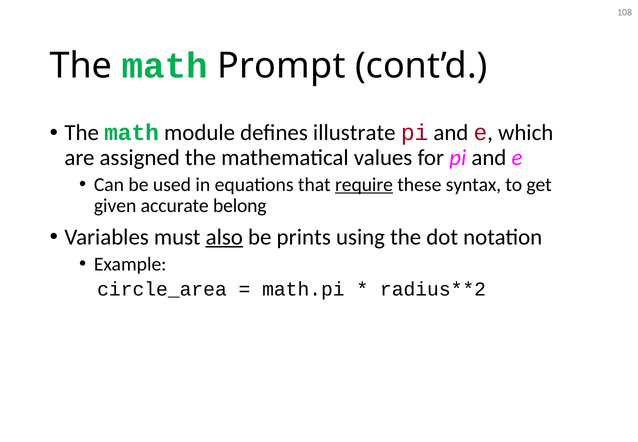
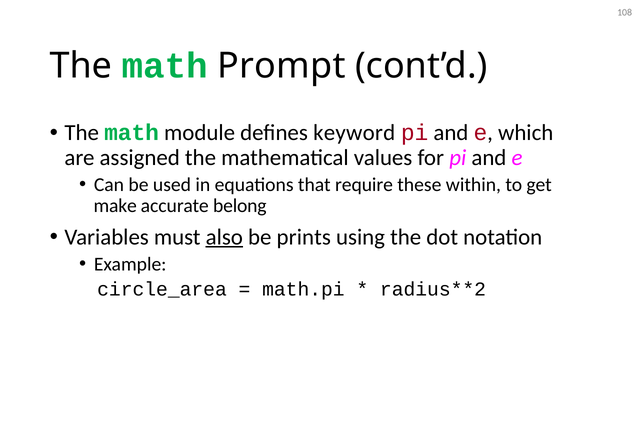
illustrate: illustrate -> keyword
require underline: present -> none
syntax: syntax -> within
given: given -> make
